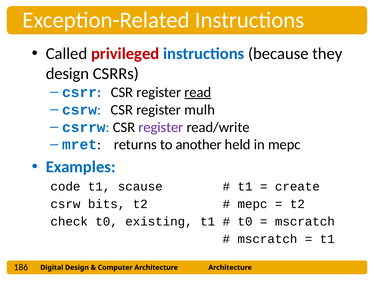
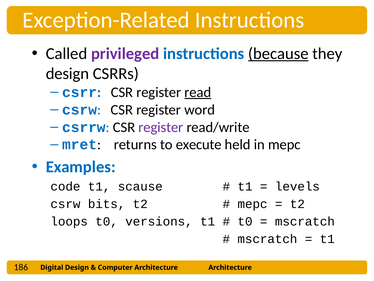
privileged colour: red -> purple
because underline: none -> present
mulh: mulh -> word
another: another -> execute
create: create -> levels
check: check -> loops
existing: existing -> versions
